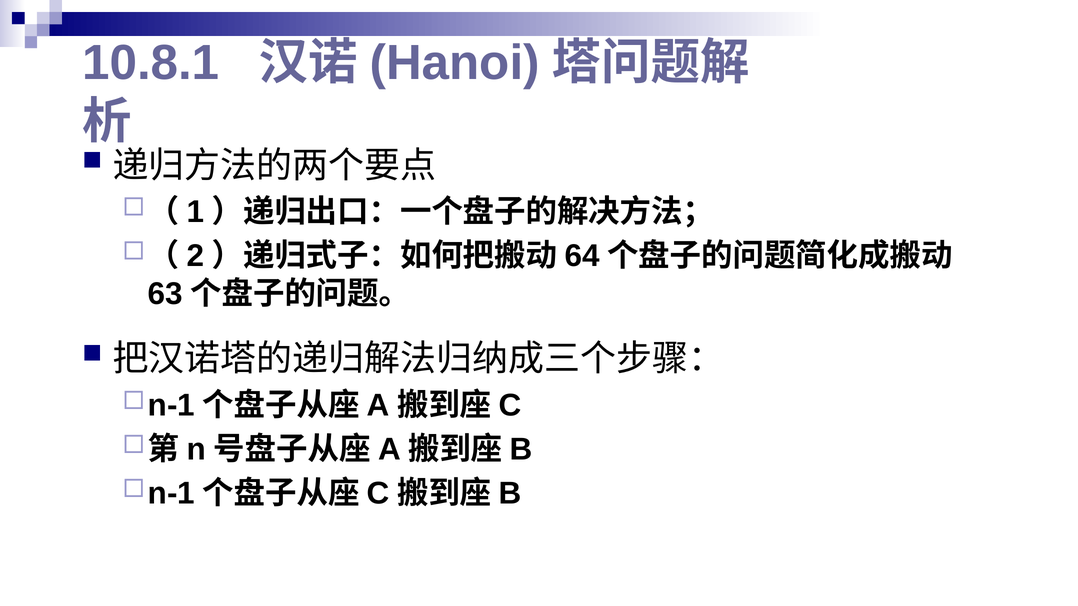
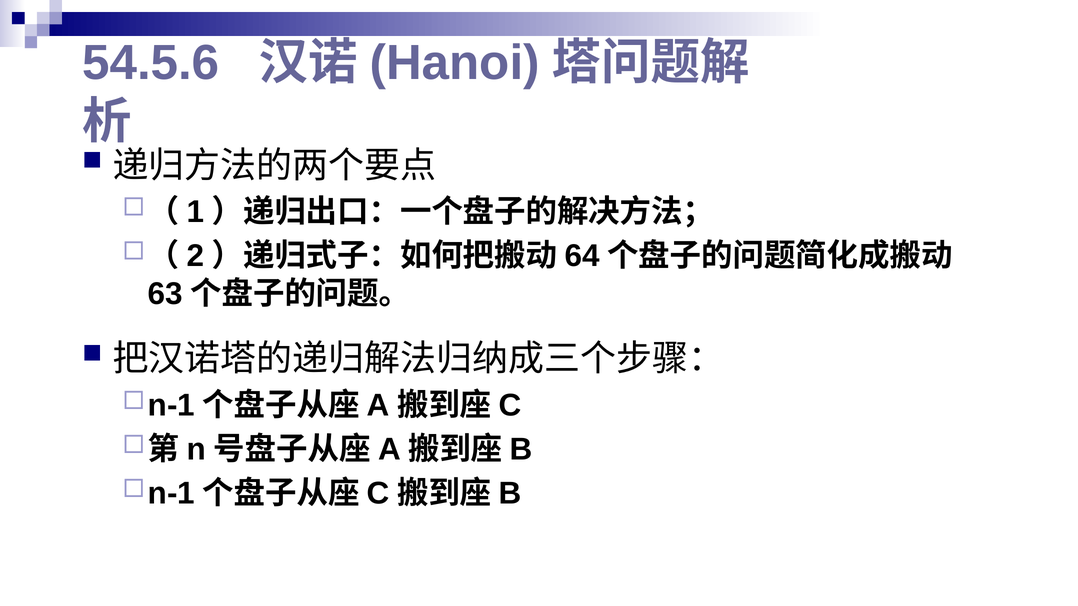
10.8.1: 10.8.1 -> 54.5.6
